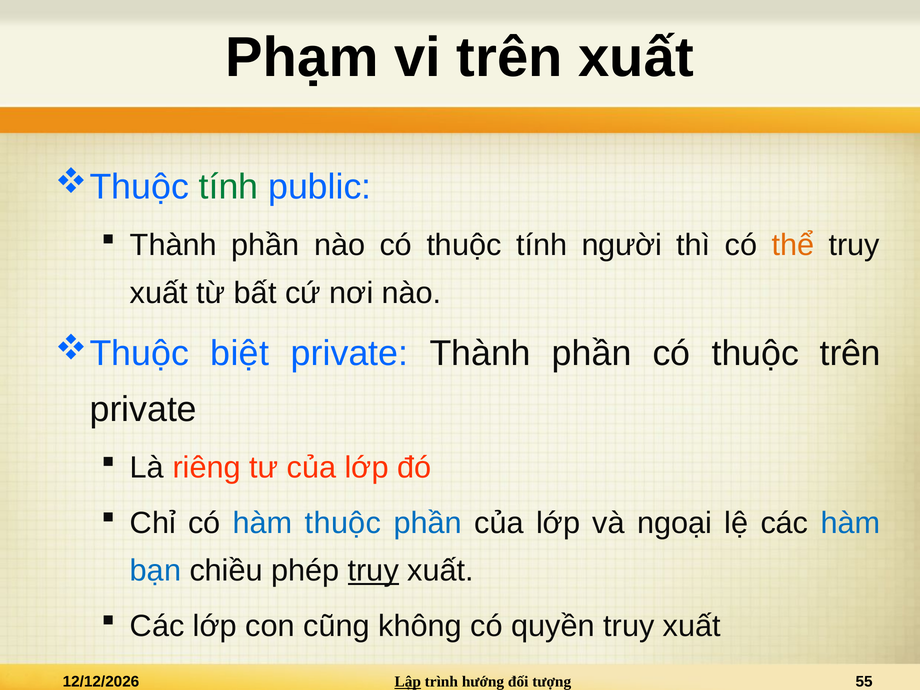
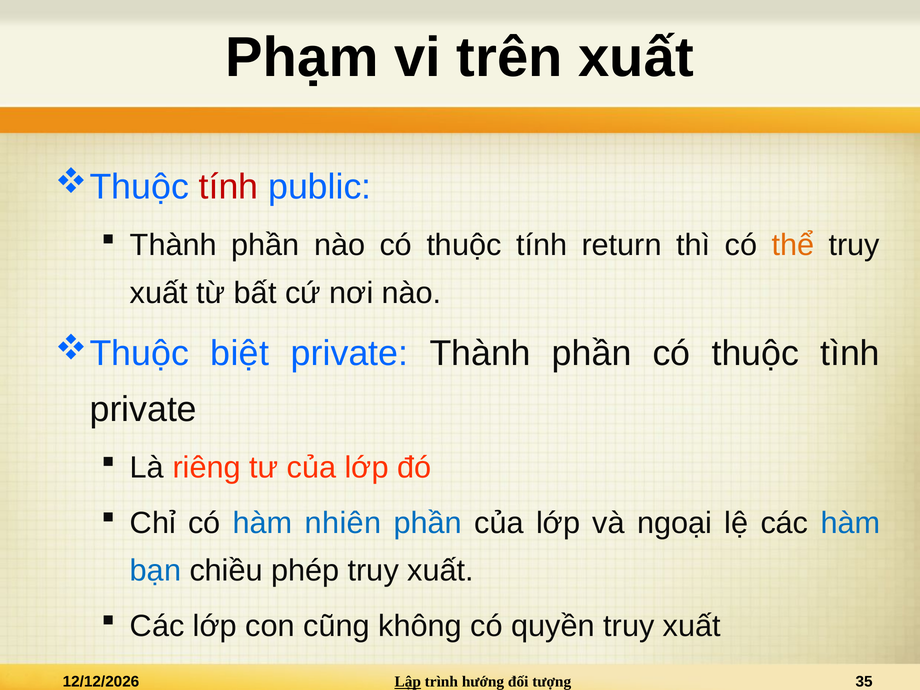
tính at (229, 187) colour: green -> red
người: người -> return
thuộc trên: trên -> tình
hàm thuộc: thuộc -> nhiên
truy at (373, 571) underline: present -> none
55: 55 -> 35
